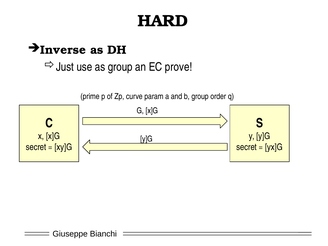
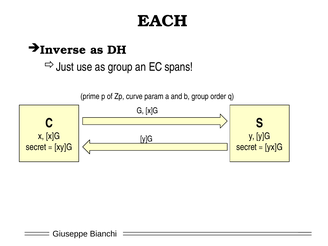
HARD: HARD -> EACH
prove: prove -> spans
